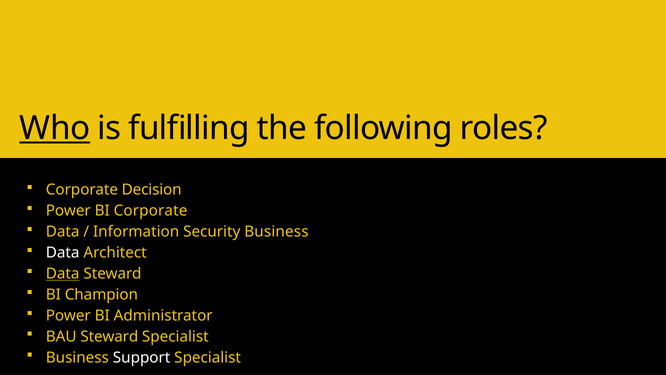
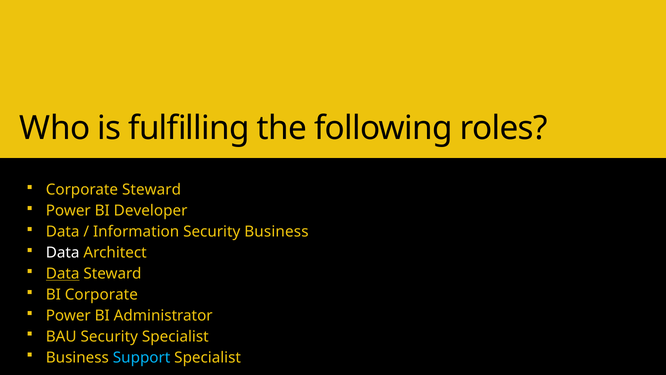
Who underline: present -> none
Corporate Decision: Decision -> Steward
BI Corporate: Corporate -> Developer
BI Champion: Champion -> Corporate
BAU Steward: Steward -> Security
Support colour: white -> light blue
